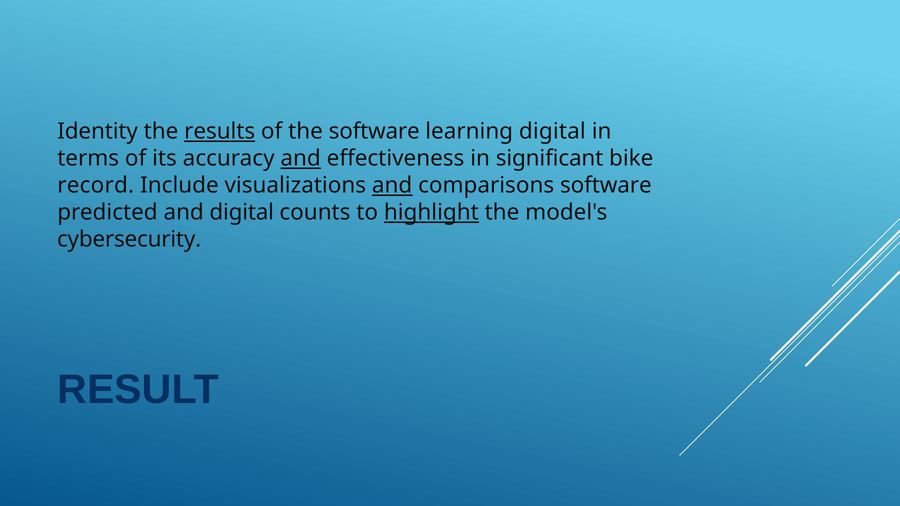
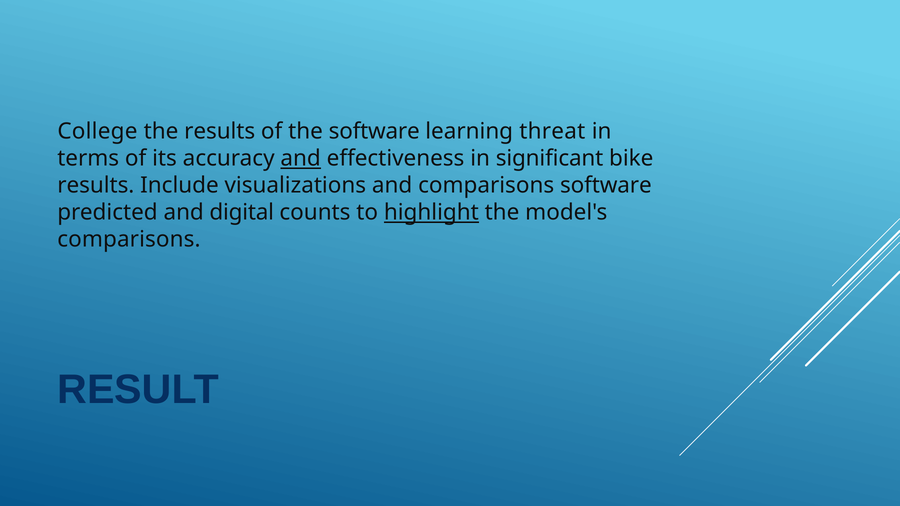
Identity: Identity -> College
results at (220, 132) underline: present -> none
learning digital: digital -> threat
record at (96, 186): record -> results
and at (392, 186) underline: present -> none
cybersecurity at (129, 240): cybersecurity -> comparisons
